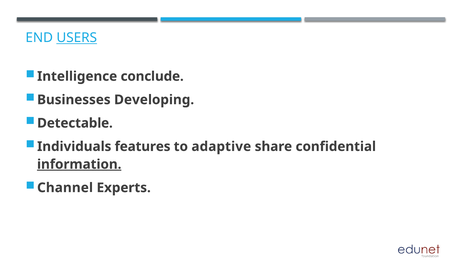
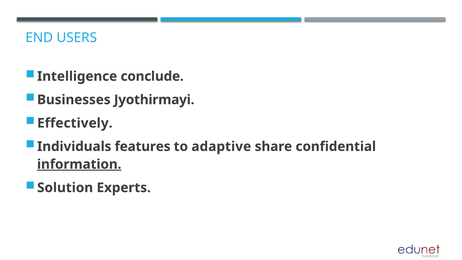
USERS underline: present -> none
Developing: Developing -> Jyothirmayi
Detectable: Detectable -> Effectively
Channel: Channel -> Solution
